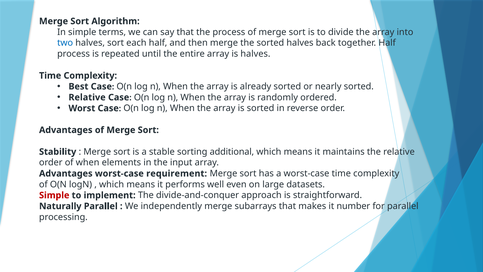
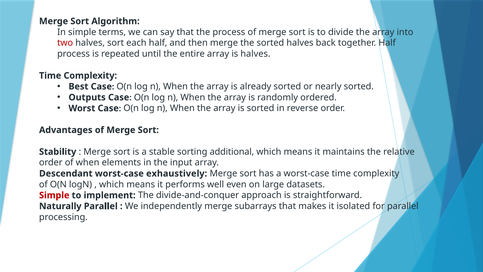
two colour: blue -> red
Relative at (87, 97): Relative -> Outputs
Advantages at (66, 173): Advantages -> Descendant
requirement: requirement -> exhaustively
number: number -> isolated
